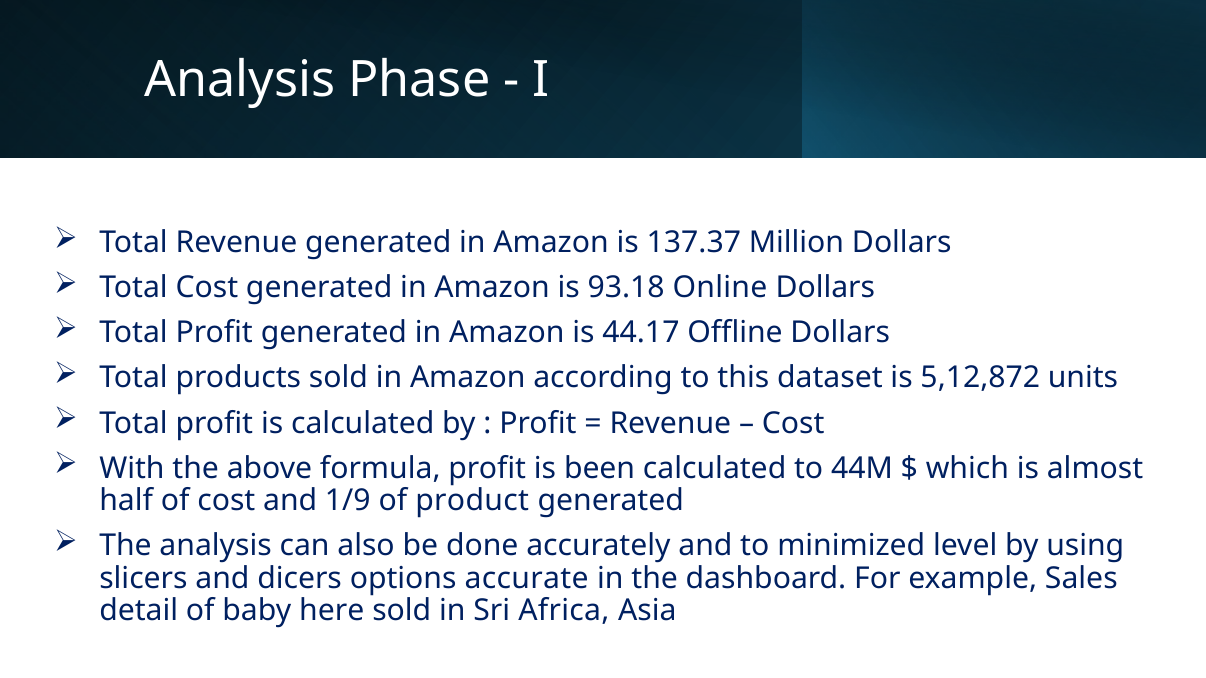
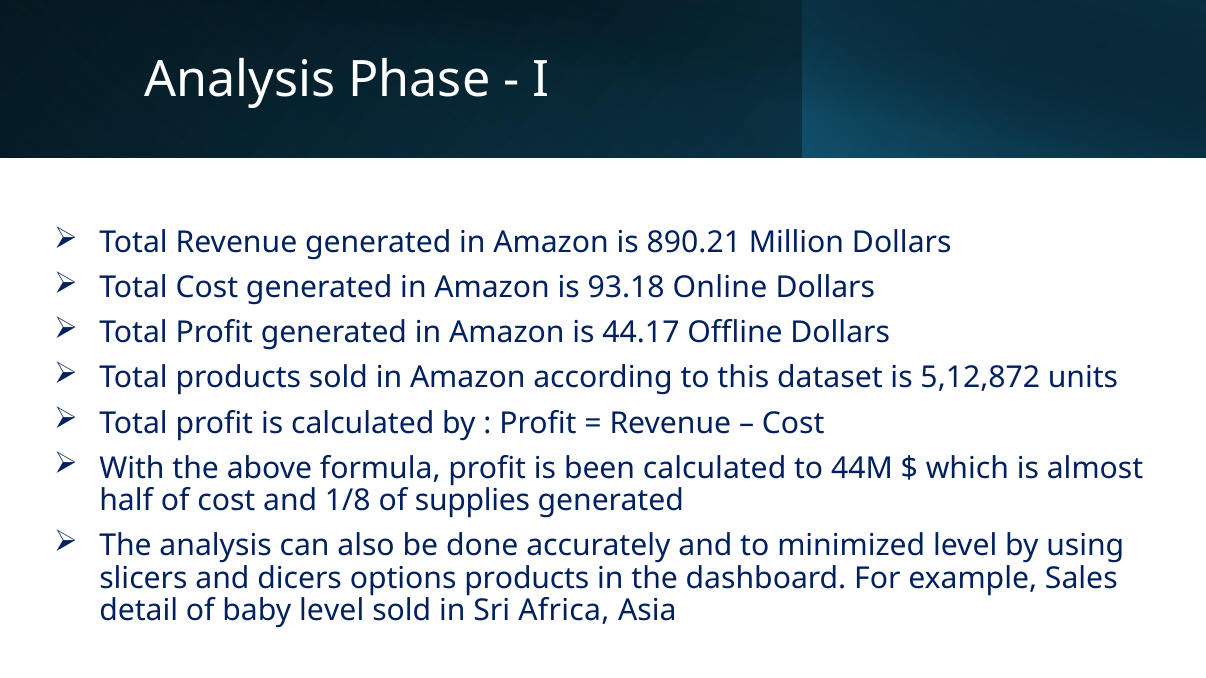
137.37: 137.37 -> 890.21
1/9: 1/9 -> 1/8
product: product -> supplies
options accurate: accurate -> products
baby here: here -> level
